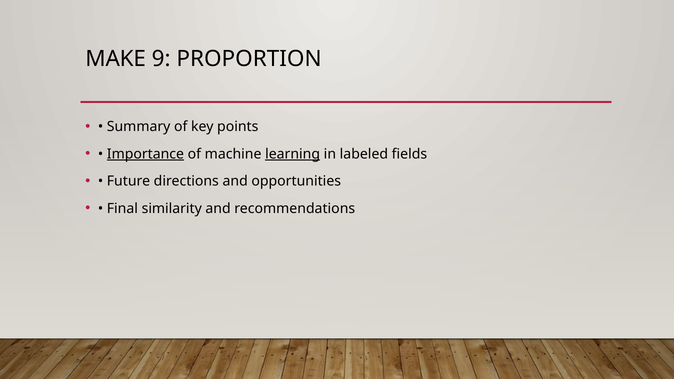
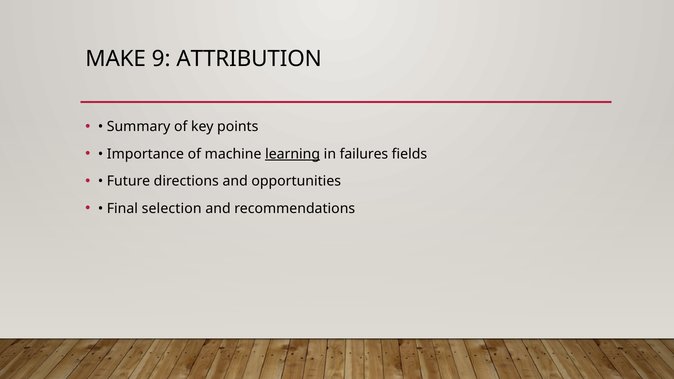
PROPORTION: PROPORTION -> ATTRIBUTION
Importance underline: present -> none
labeled: labeled -> failures
similarity: similarity -> selection
